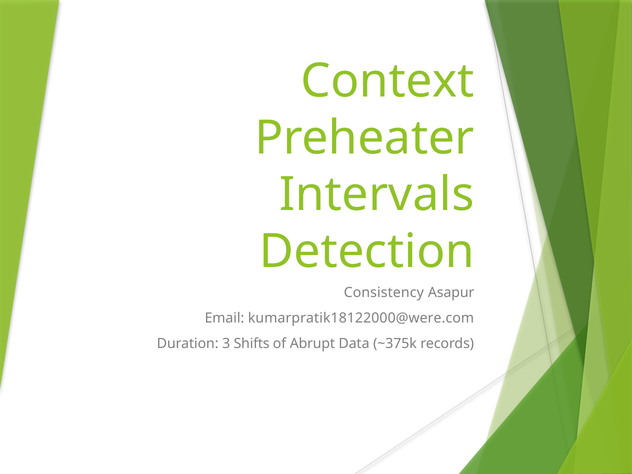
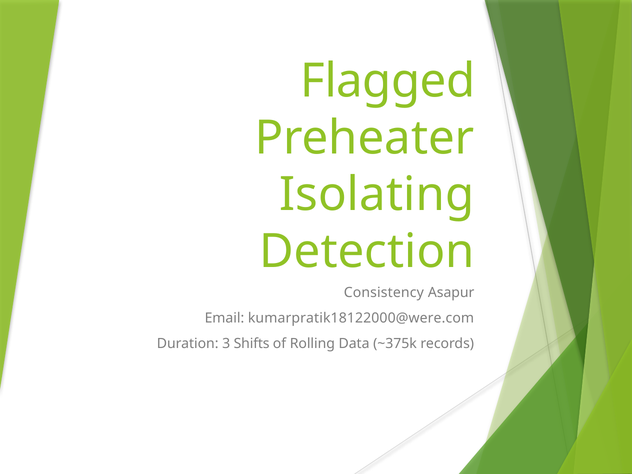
Context: Context -> Flagged
Intervals: Intervals -> Isolating
Abrupt: Abrupt -> Rolling
